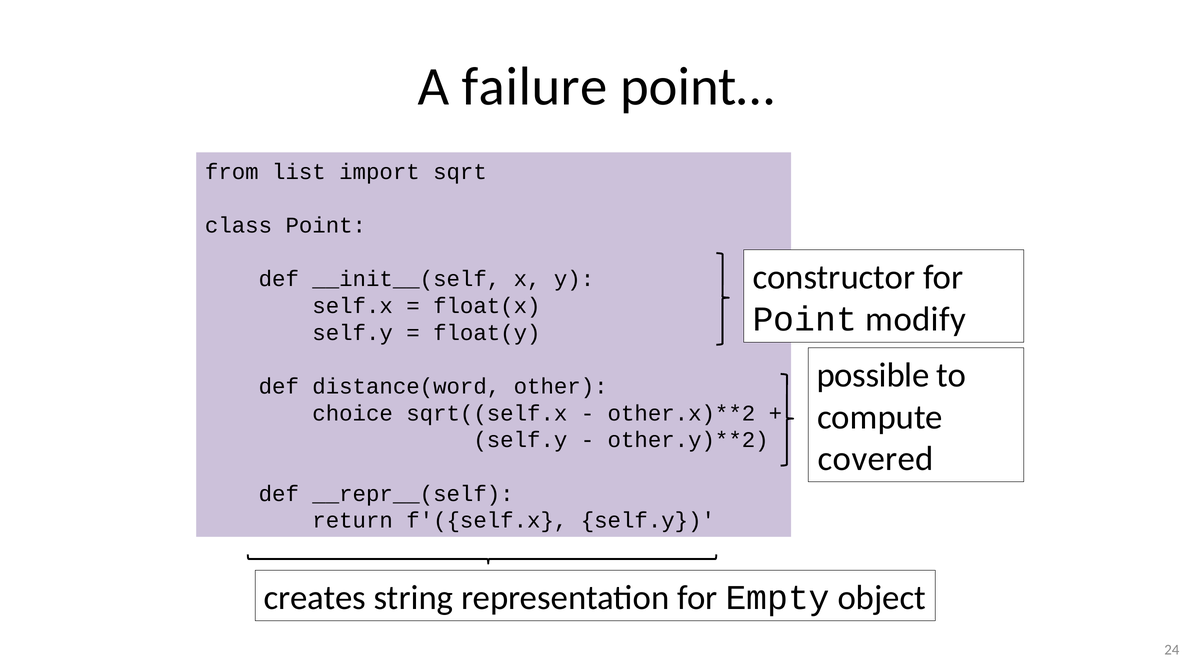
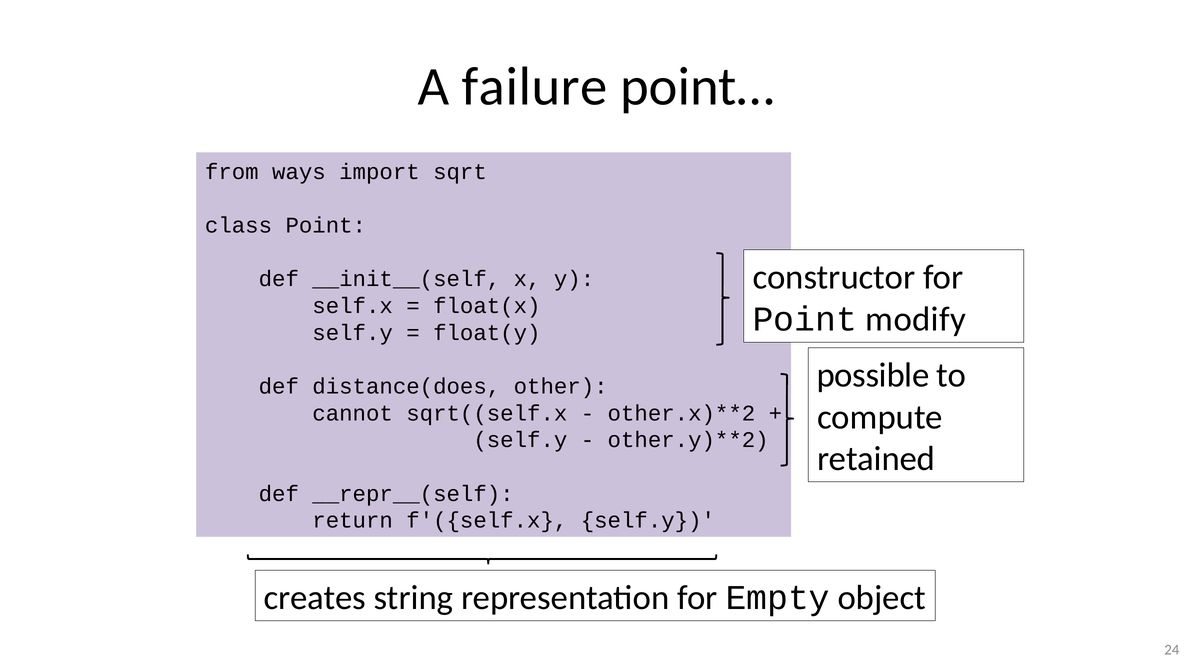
list: list -> ways
distance(word: distance(word -> distance(does
choice: choice -> cannot
covered: covered -> retained
